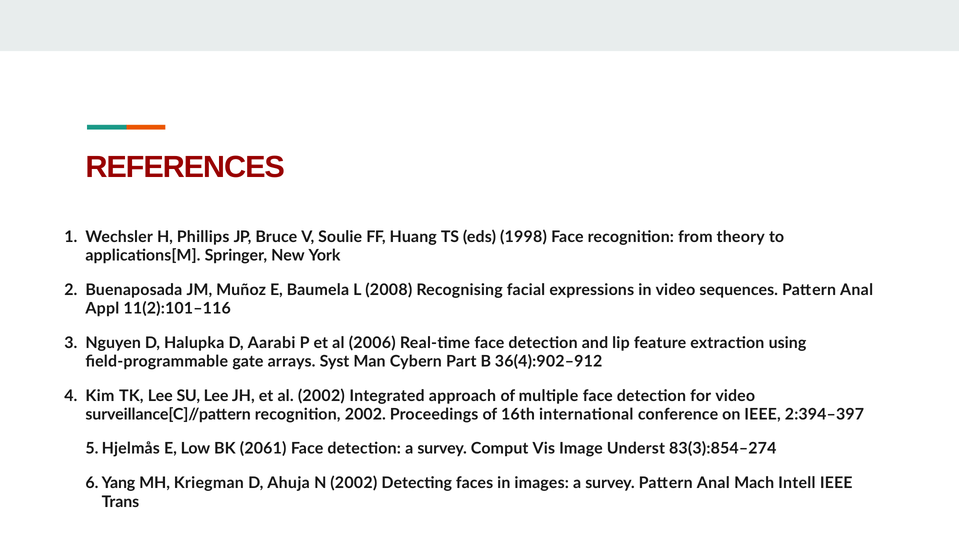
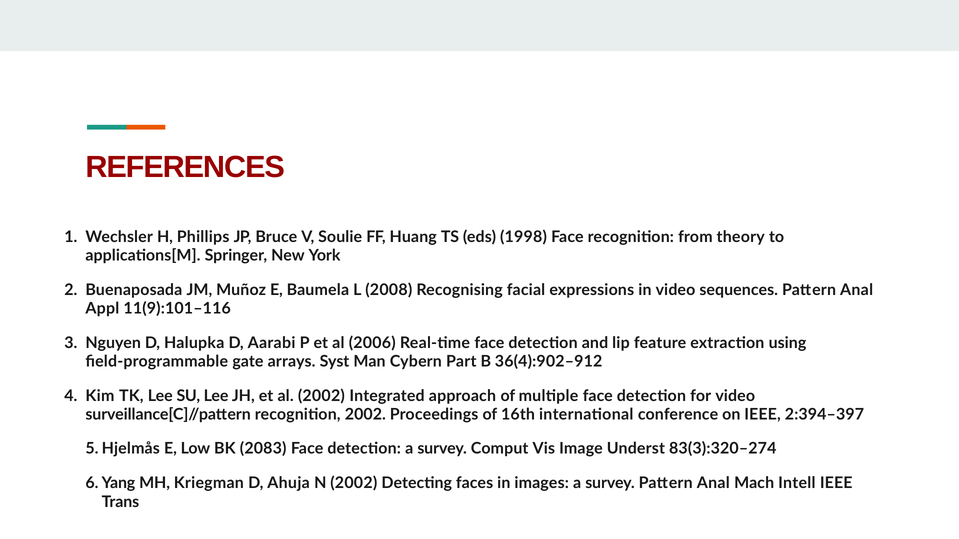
11(2):101–116: 11(2):101–116 -> 11(9):101–116
2061: 2061 -> 2083
83(3):854–274: 83(3):854–274 -> 83(3):320–274
